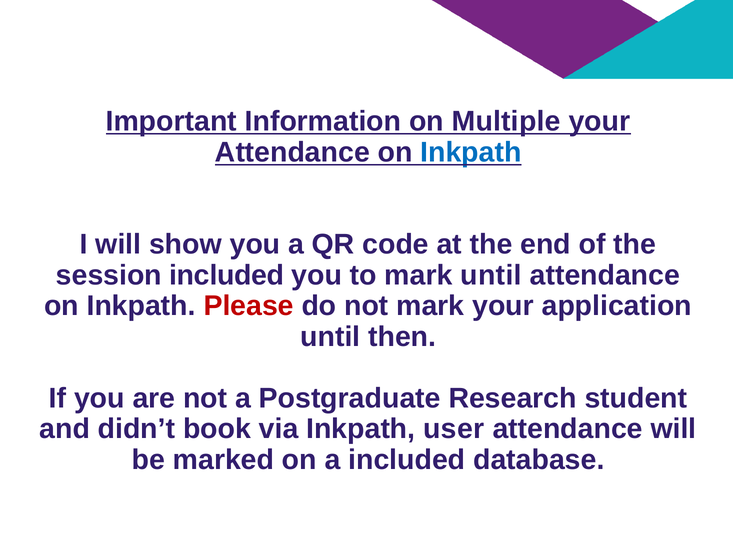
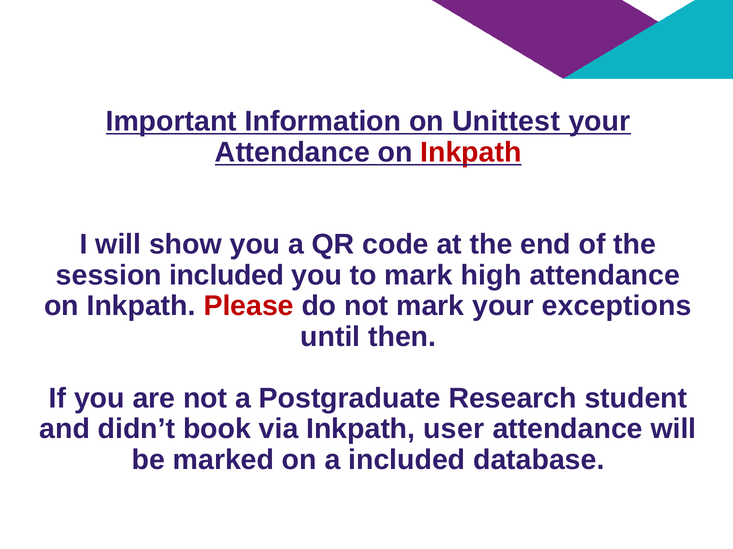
Multiple: Multiple -> Unittest
Inkpath at (471, 152) colour: blue -> red
mark until: until -> high
application: application -> exceptions
